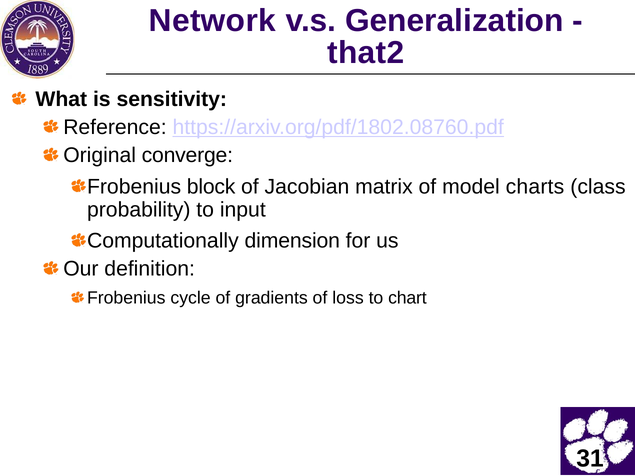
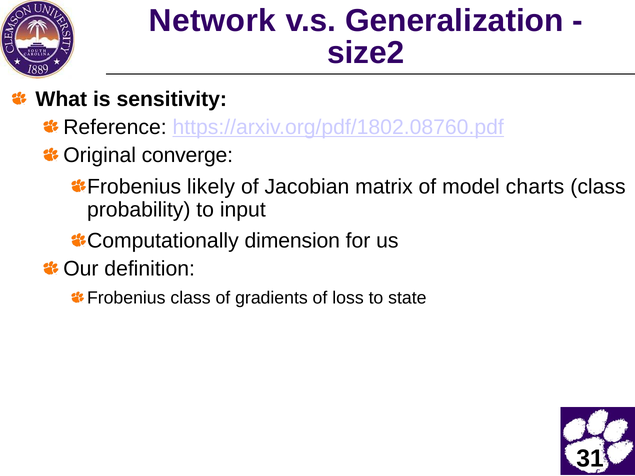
that2: that2 -> size2
block: block -> likely
Frobenius cycle: cycle -> class
chart: chart -> state
